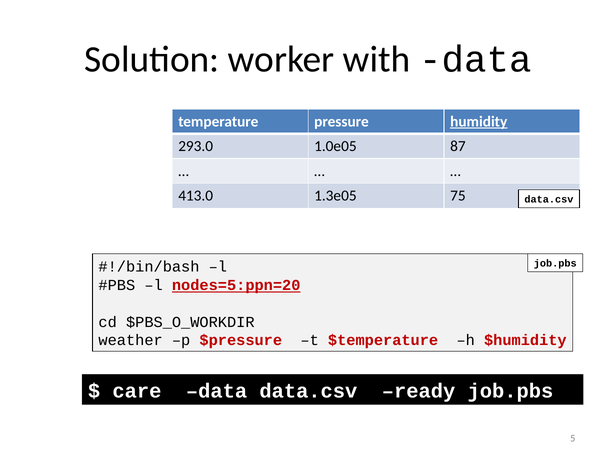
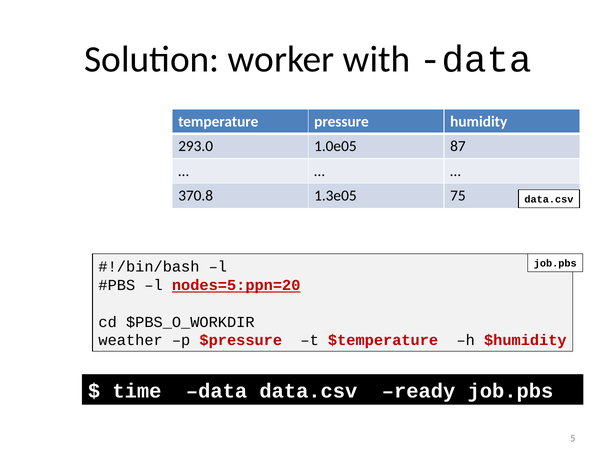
humidity underline: present -> none
413.0: 413.0 -> 370.8
care: care -> time
